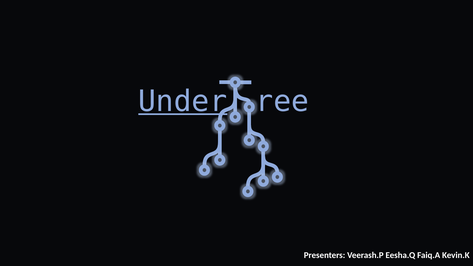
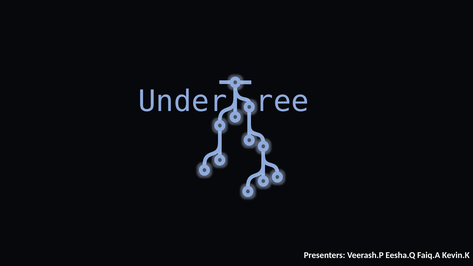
Under underline: present -> none
